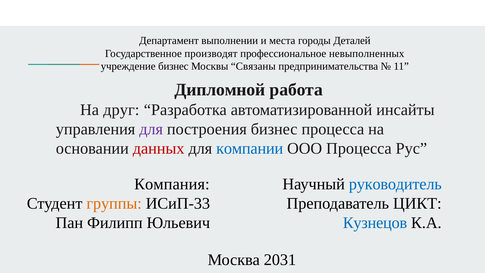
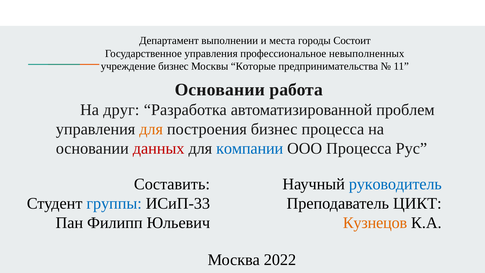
Деталей: Деталей -> Состоит
Государственное производят: производят -> управления
Связаны: Связаны -> Которые
Дипломной at (220, 90): Дипломной -> Основании
инсайты: инсайты -> проблем
для at (151, 129) colour: purple -> orange
Компания: Компания -> Составить
группы colour: orange -> blue
Кузнецов colour: blue -> orange
2031: 2031 -> 2022
